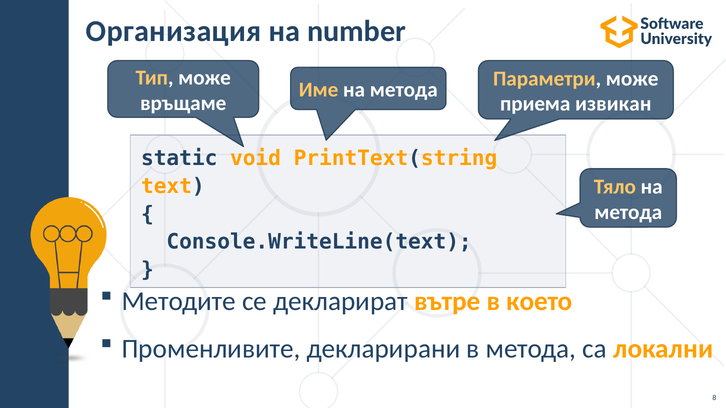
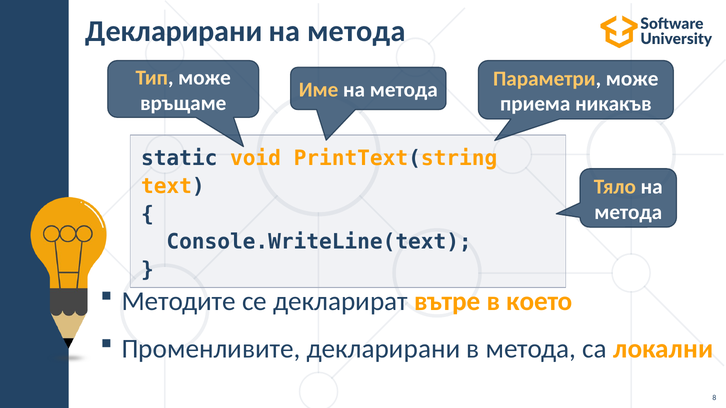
Организация at (174, 31): Организация -> Декларирани
number at (357, 31): number -> метода
извикан: извикан -> никакъв
